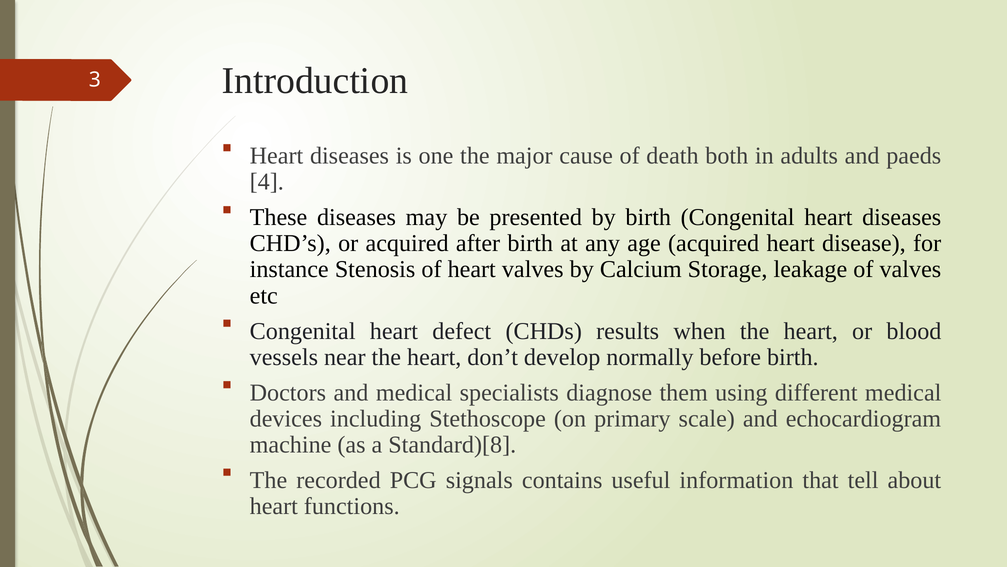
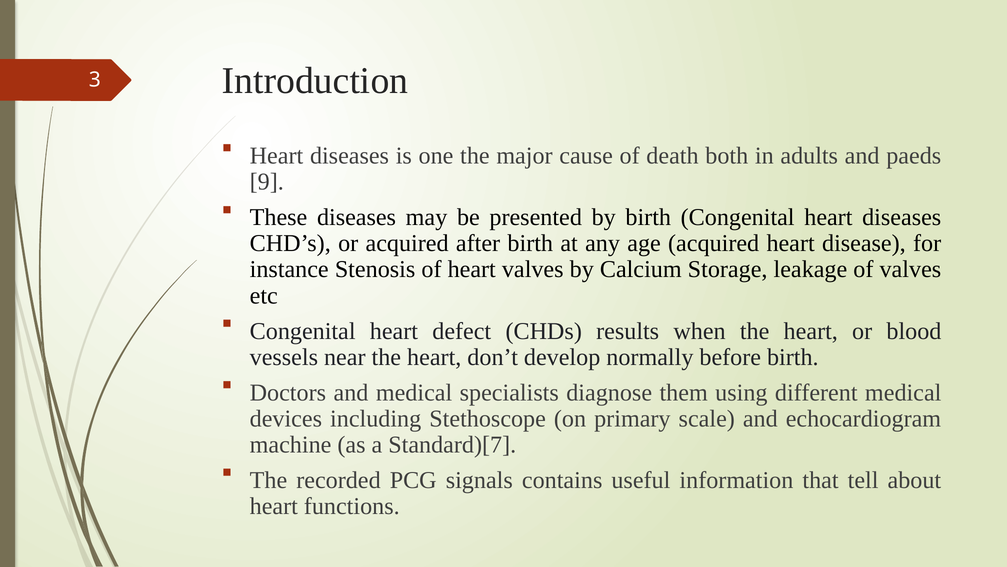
4: 4 -> 9
Standard)[8: Standard)[8 -> Standard)[7
